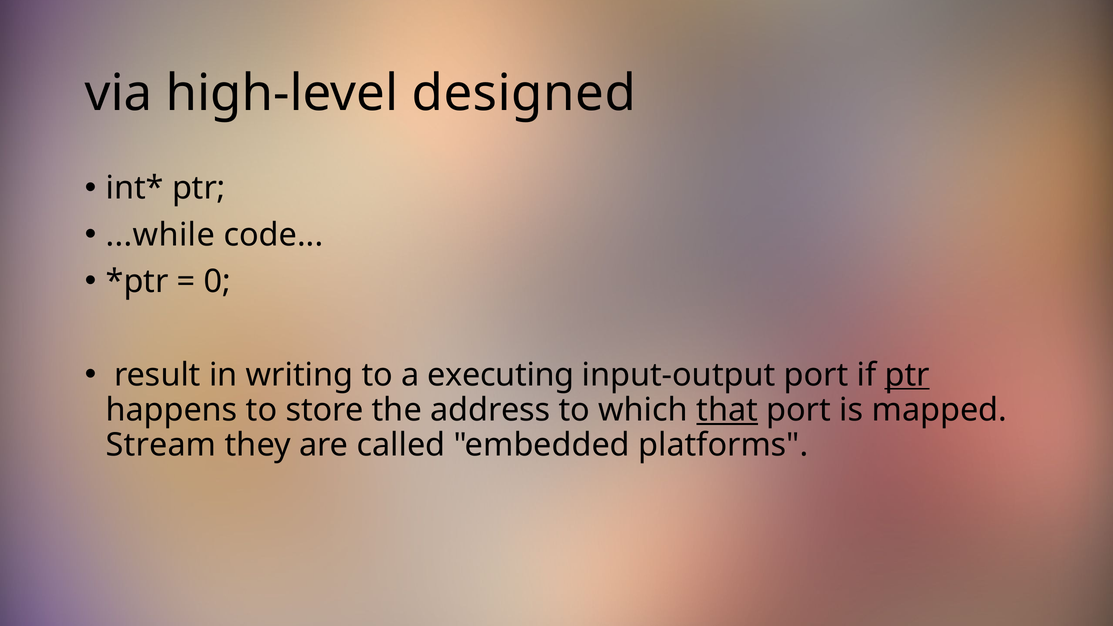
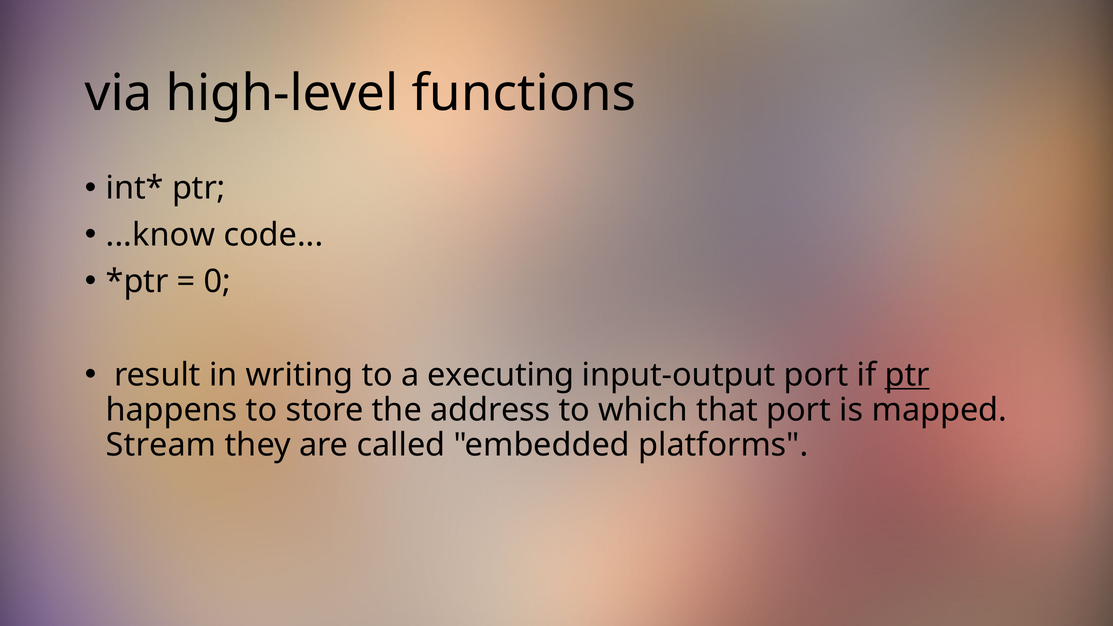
designed: designed -> functions
...while: ...while -> ...know
that underline: present -> none
